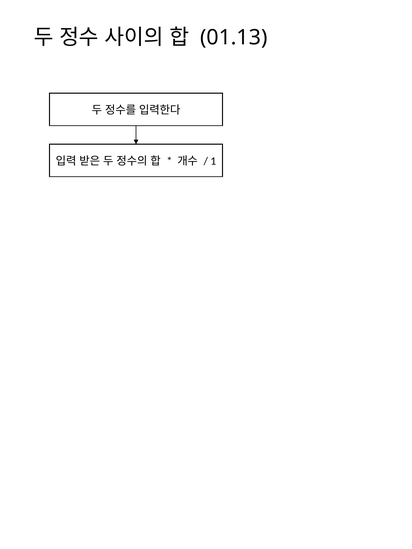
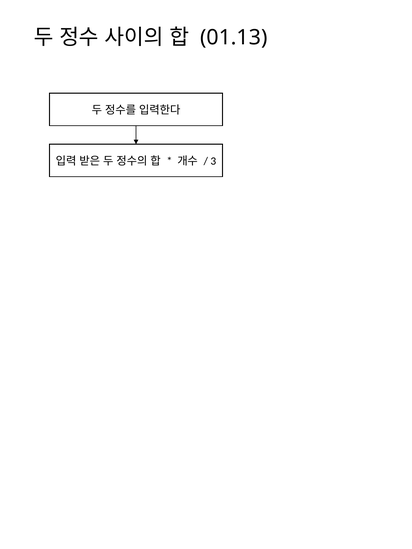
1: 1 -> 3
